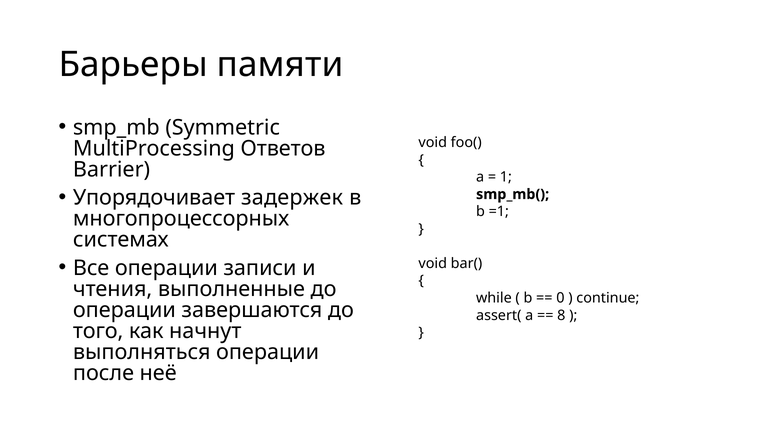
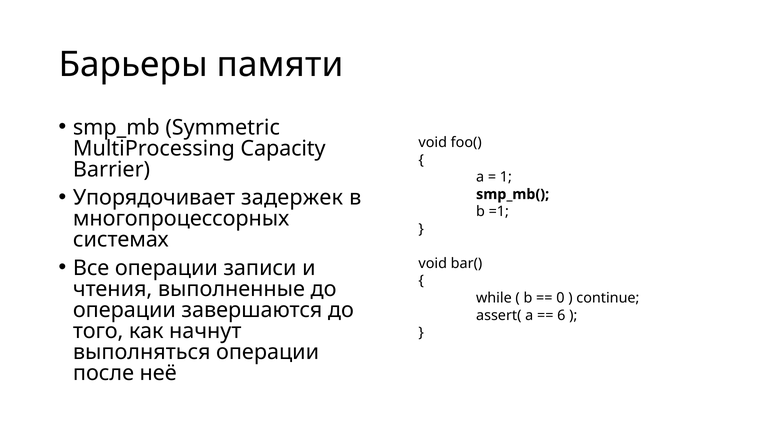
Ответов: Ответов -> Capacity
8: 8 -> 6
